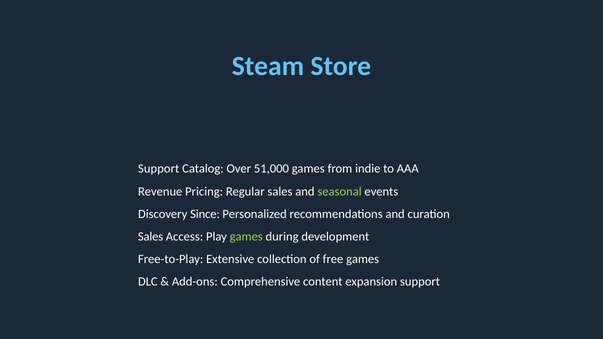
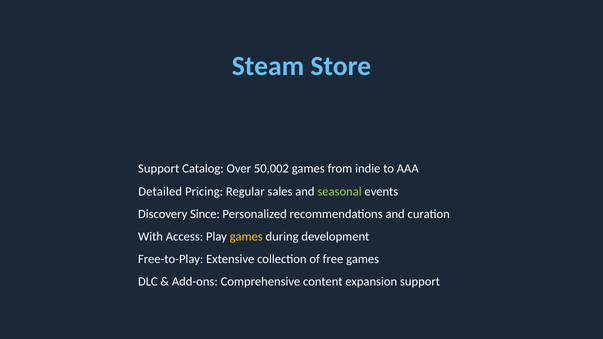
51,000: 51,000 -> 50,002
Revenue: Revenue -> Detailed
Sales at (151, 237): Sales -> With
games at (246, 237) colour: light green -> yellow
